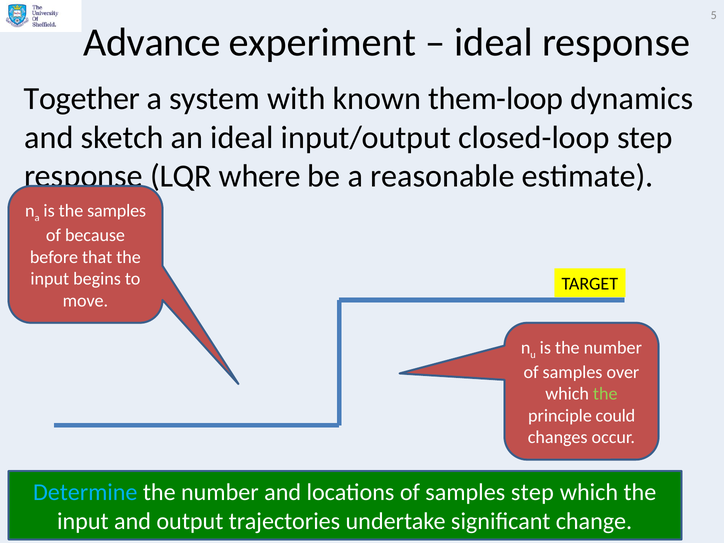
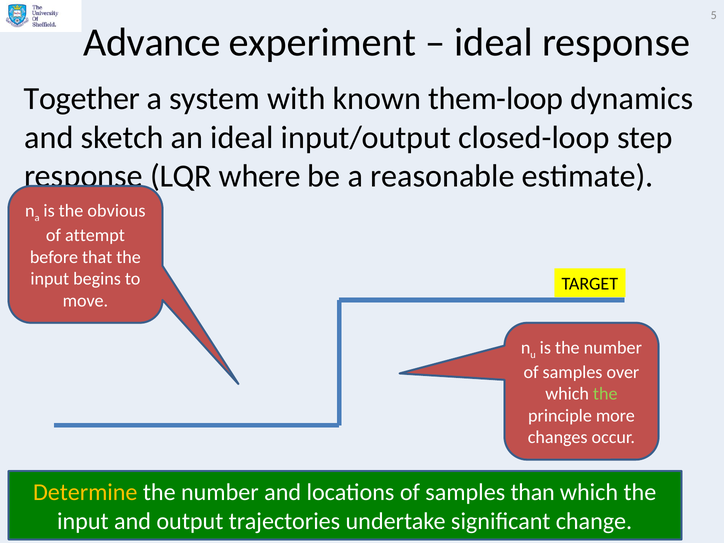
the samples: samples -> obvious
because: because -> attempt
could: could -> more
Determine colour: light blue -> yellow
samples step: step -> than
